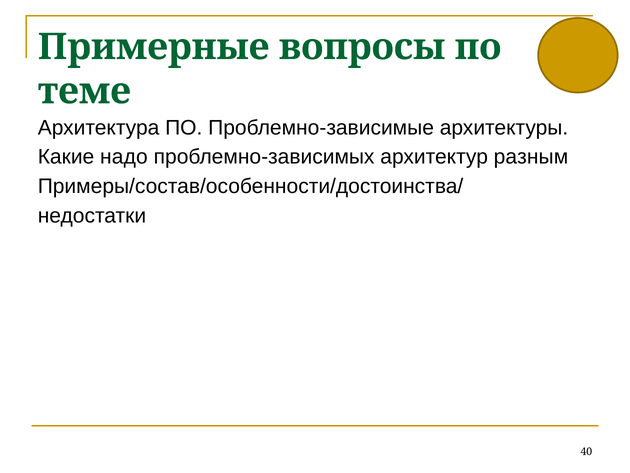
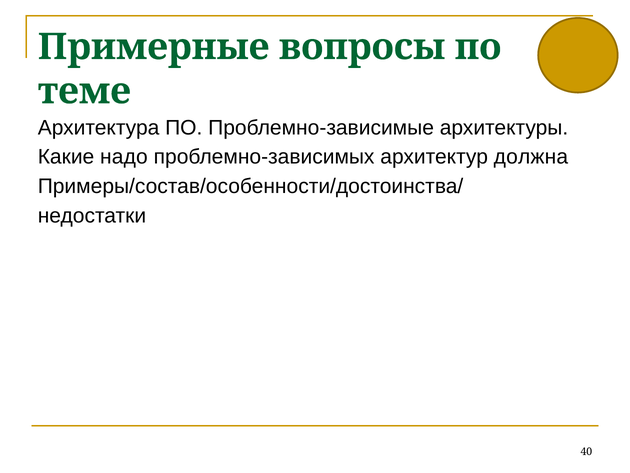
разным: разным -> должна
